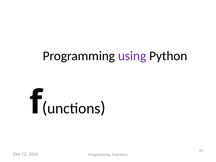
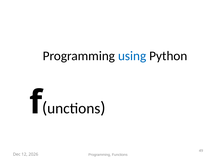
using colour: purple -> blue
